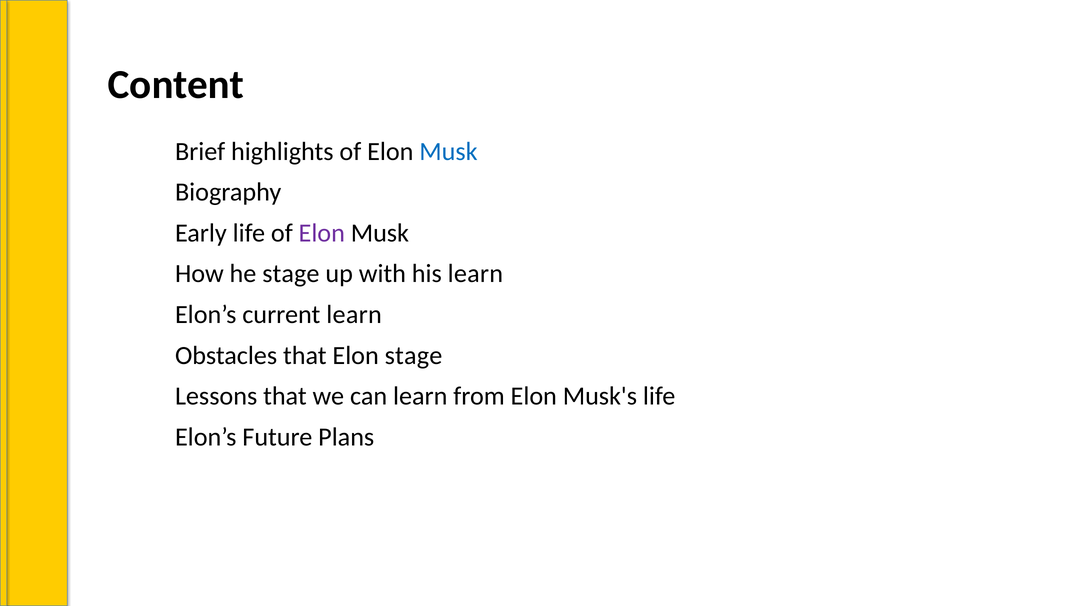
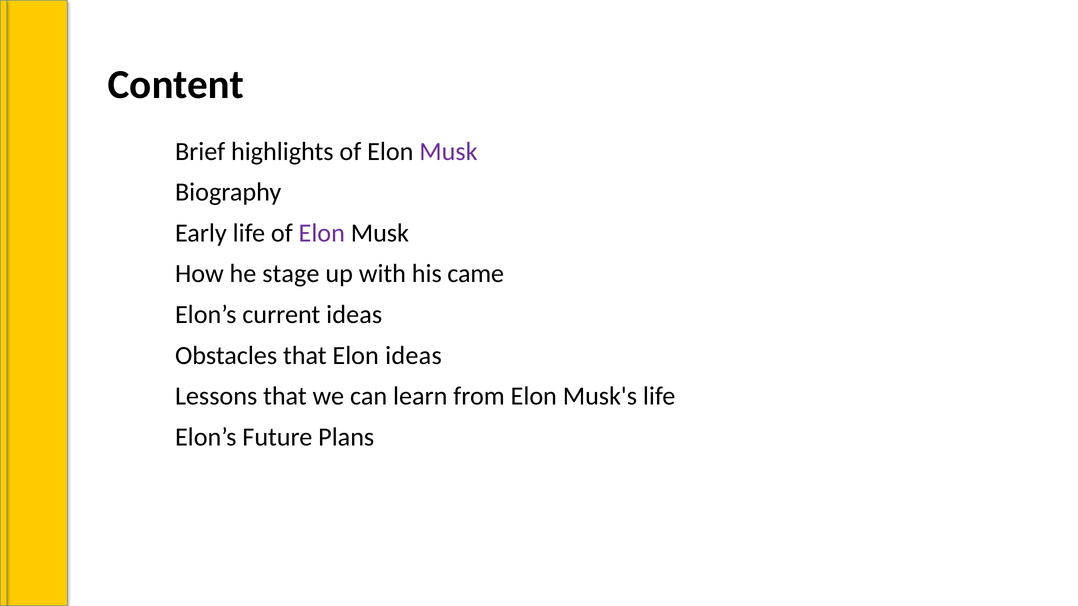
Musk at (448, 151) colour: blue -> purple
his learn: learn -> came
current learn: learn -> ideas
Elon stage: stage -> ideas
